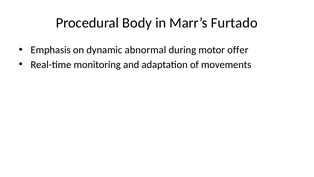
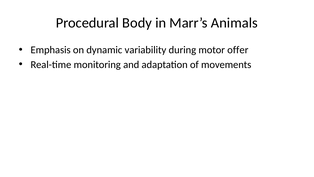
Furtado: Furtado -> Animals
abnormal: abnormal -> variability
